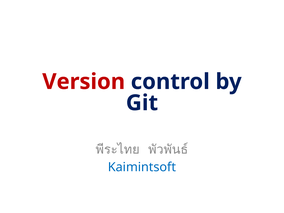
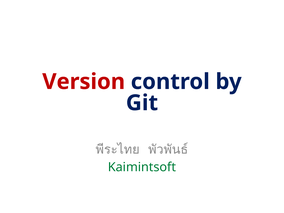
Kaimintsoft colour: blue -> green
